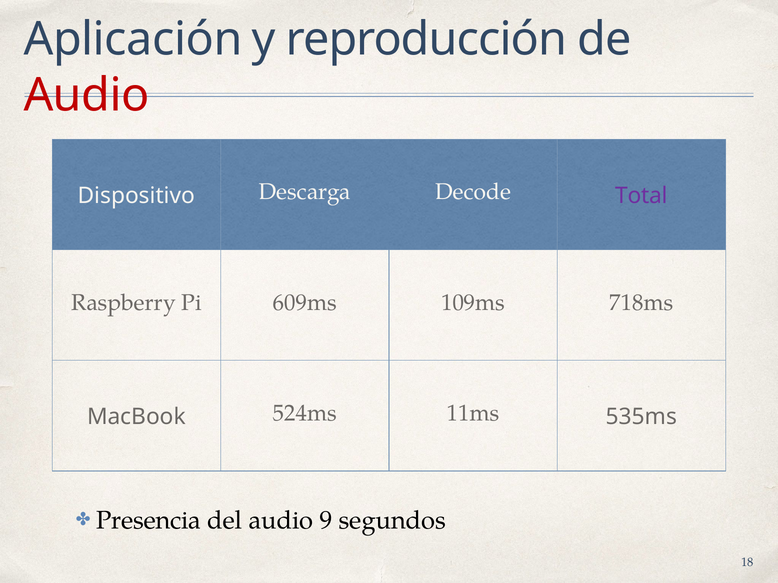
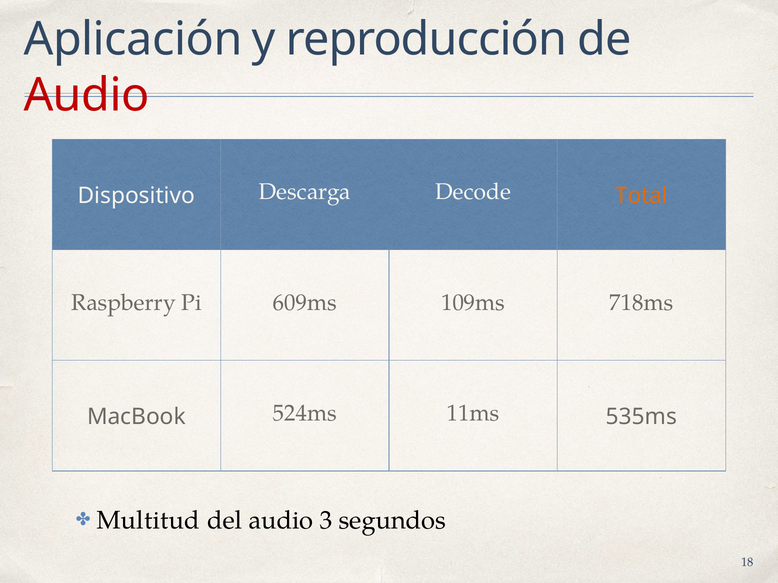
Total colour: purple -> orange
Presencia: Presencia -> Multitud
9: 9 -> 3
